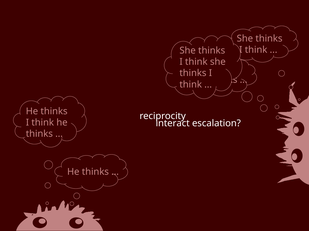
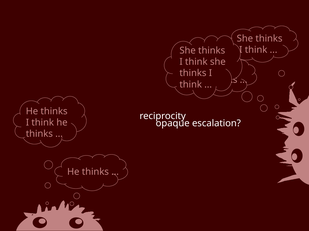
interact: interact -> opaque
